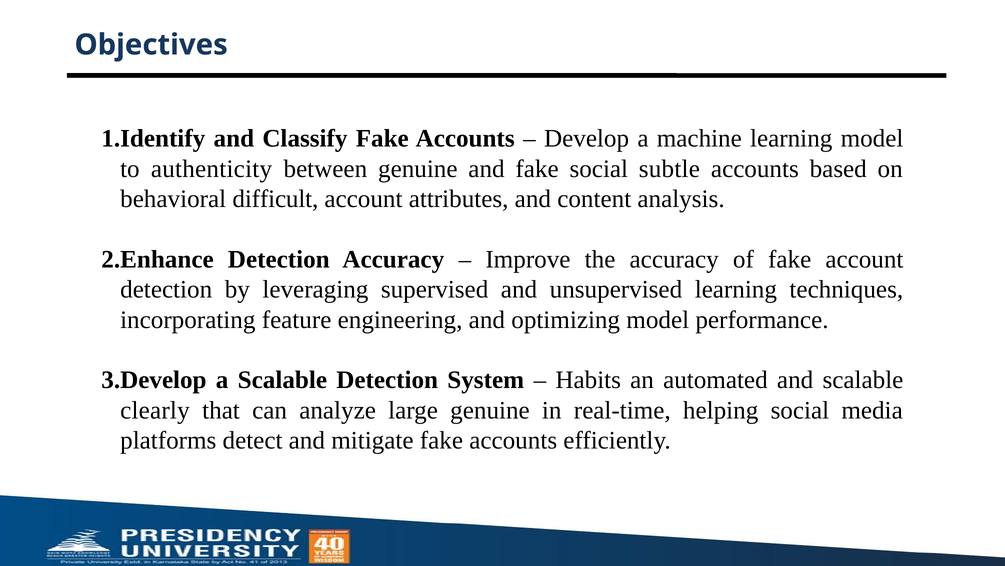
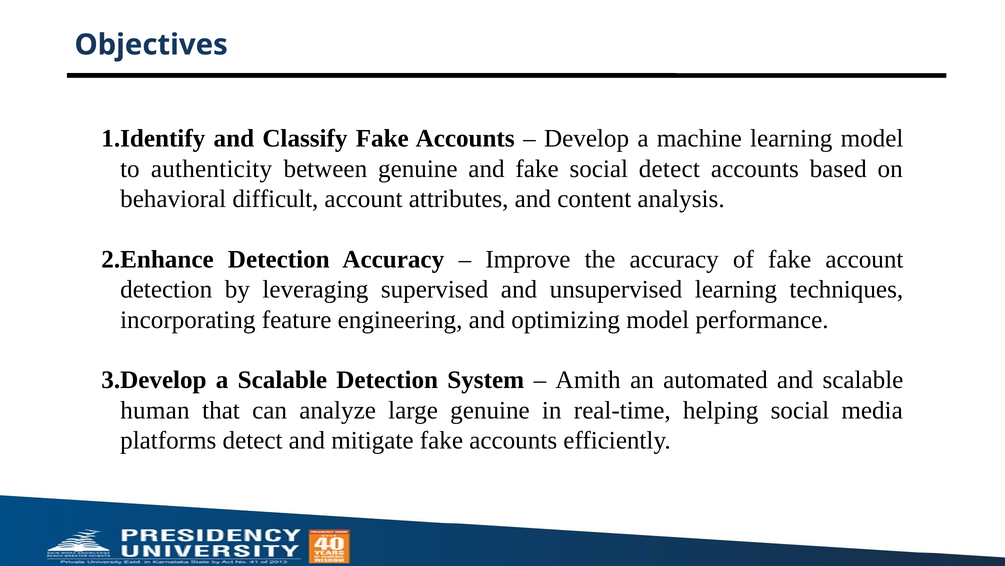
social subtle: subtle -> detect
Habits: Habits -> Amith
clearly: clearly -> human
